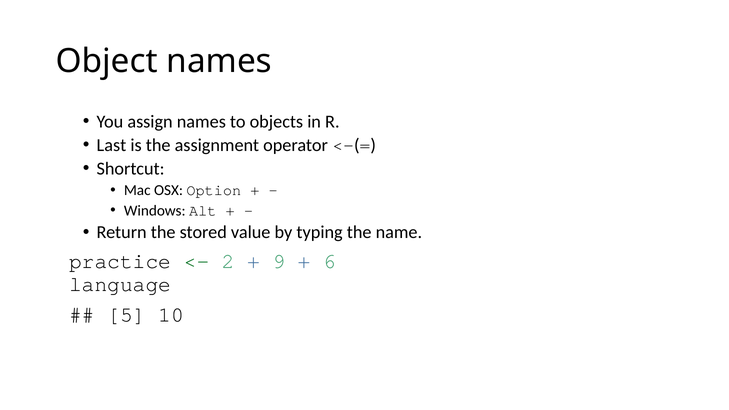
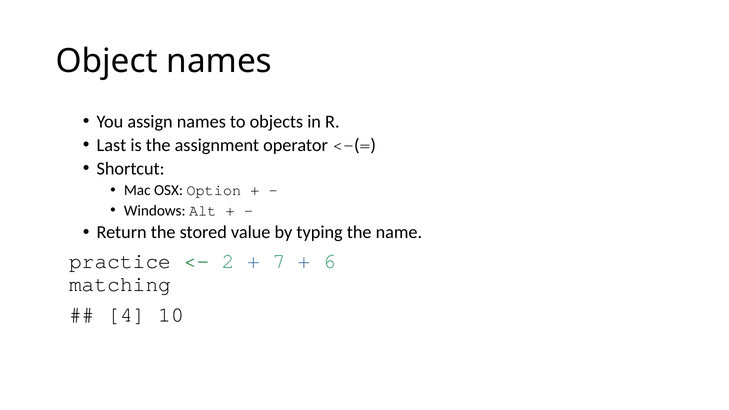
9: 9 -> 7
language: language -> matching
5: 5 -> 4
